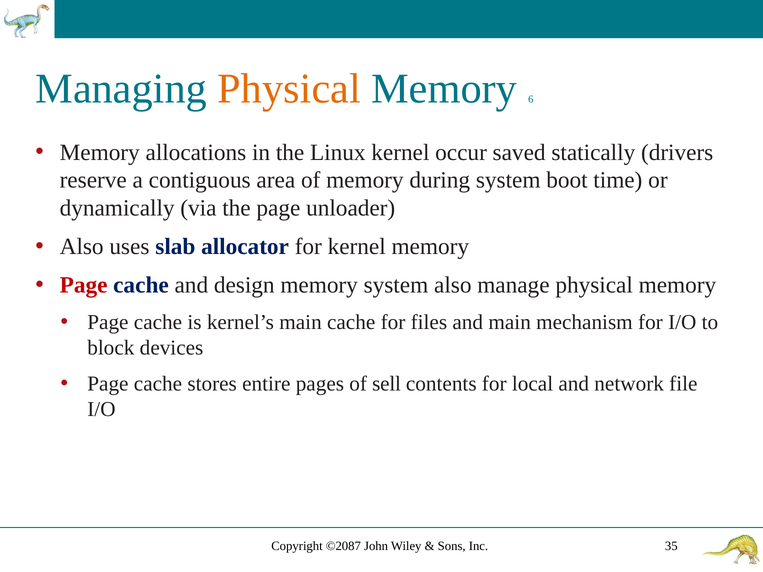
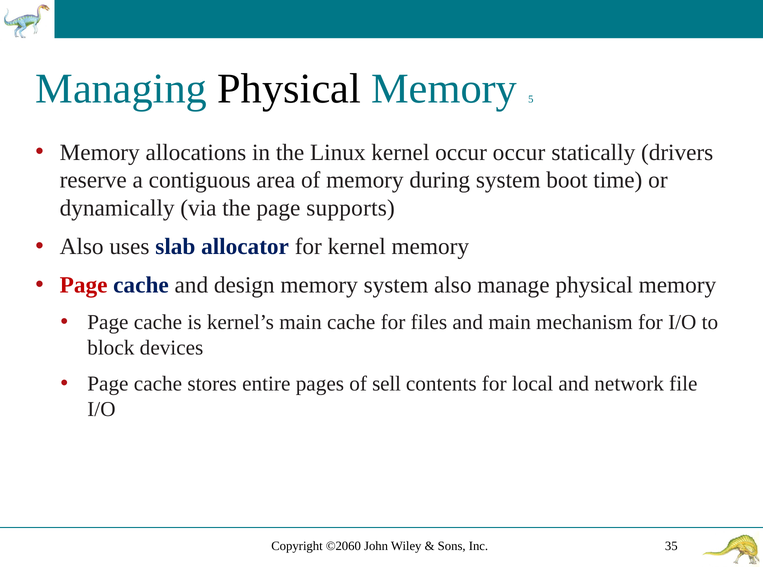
Physical at (289, 89) colour: orange -> black
6: 6 -> 5
occur saved: saved -> occur
unloader: unloader -> supports
©2087: ©2087 -> ©2060
